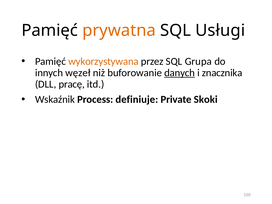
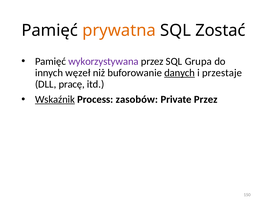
Usługi: Usługi -> Zostać
wykorzystywana colour: orange -> purple
znacznika: znacznika -> przestaje
Wskaźnik underline: none -> present
definiuje: definiuje -> zasobów
Private Skoki: Skoki -> Przez
